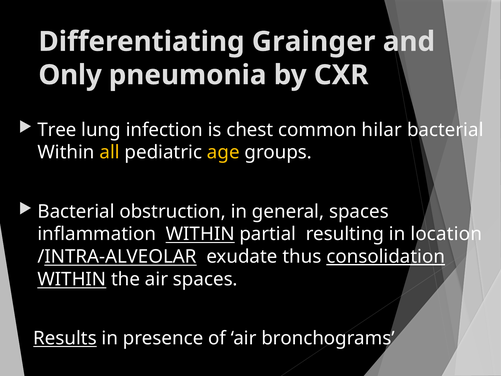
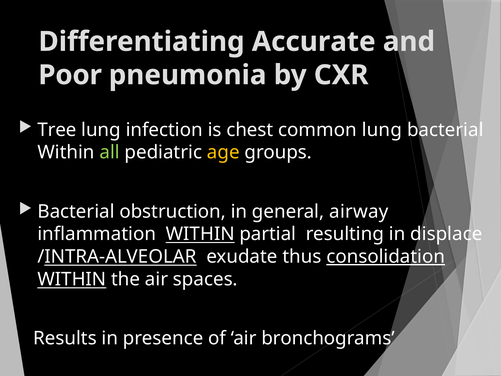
Grainger: Grainger -> Accurate
Only: Only -> Poor
common hilar: hilar -> lung
all colour: yellow -> light green
general spaces: spaces -> airway
location: location -> displace
Results underline: present -> none
